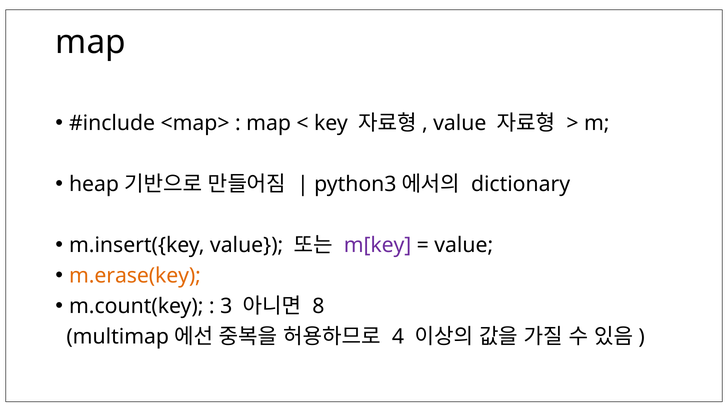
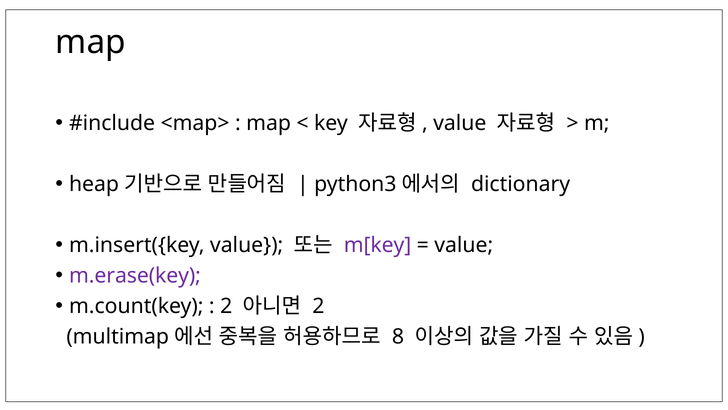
m.erase(key colour: orange -> purple
3 at (226, 306): 3 -> 2
8 at (318, 306): 8 -> 2
4: 4 -> 8
